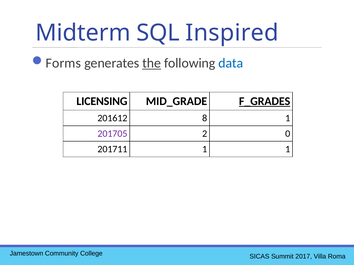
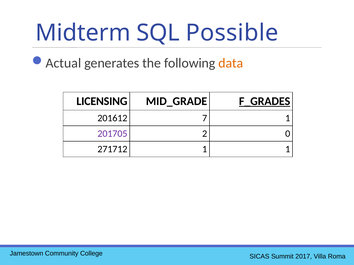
Inspired: Inspired -> Possible
Forms: Forms -> Actual
the underline: present -> none
data colour: blue -> orange
8: 8 -> 7
201711: 201711 -> 271712
